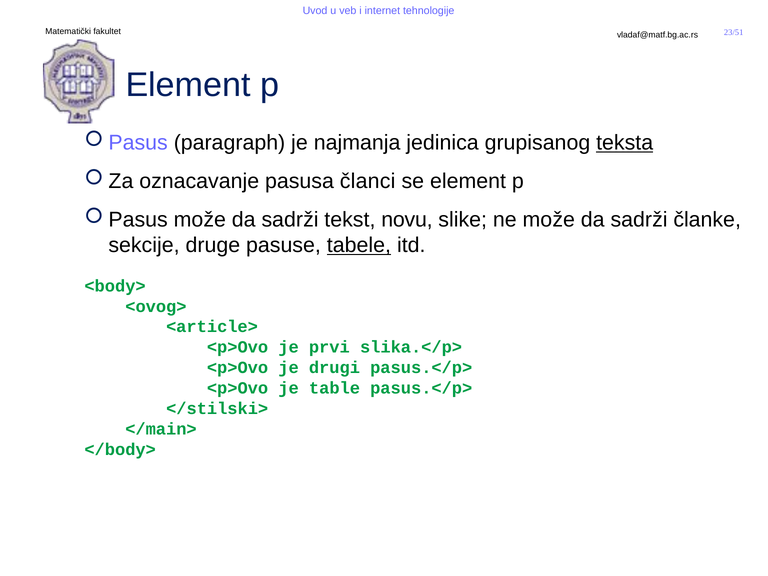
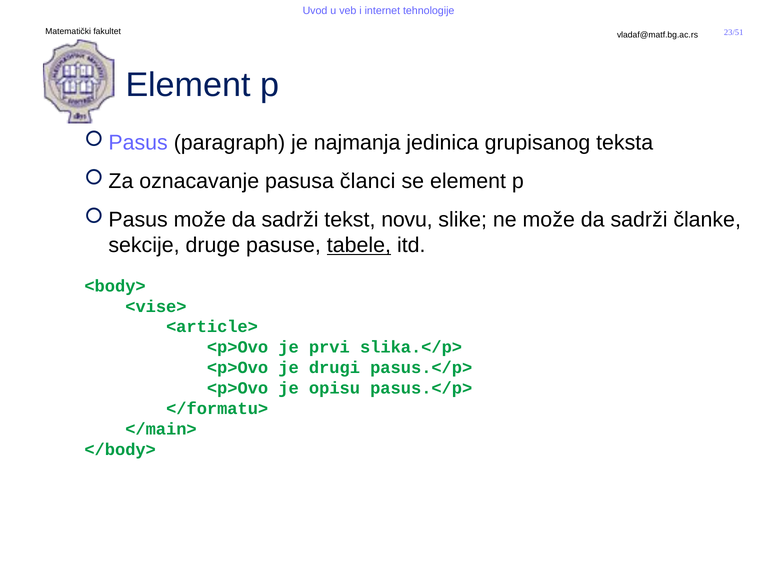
teksta underline: present -> none
<ovog>: <ovog> -> <vise>
table: table -> opisu
</stilski>: </stilski> -> </formatu>
